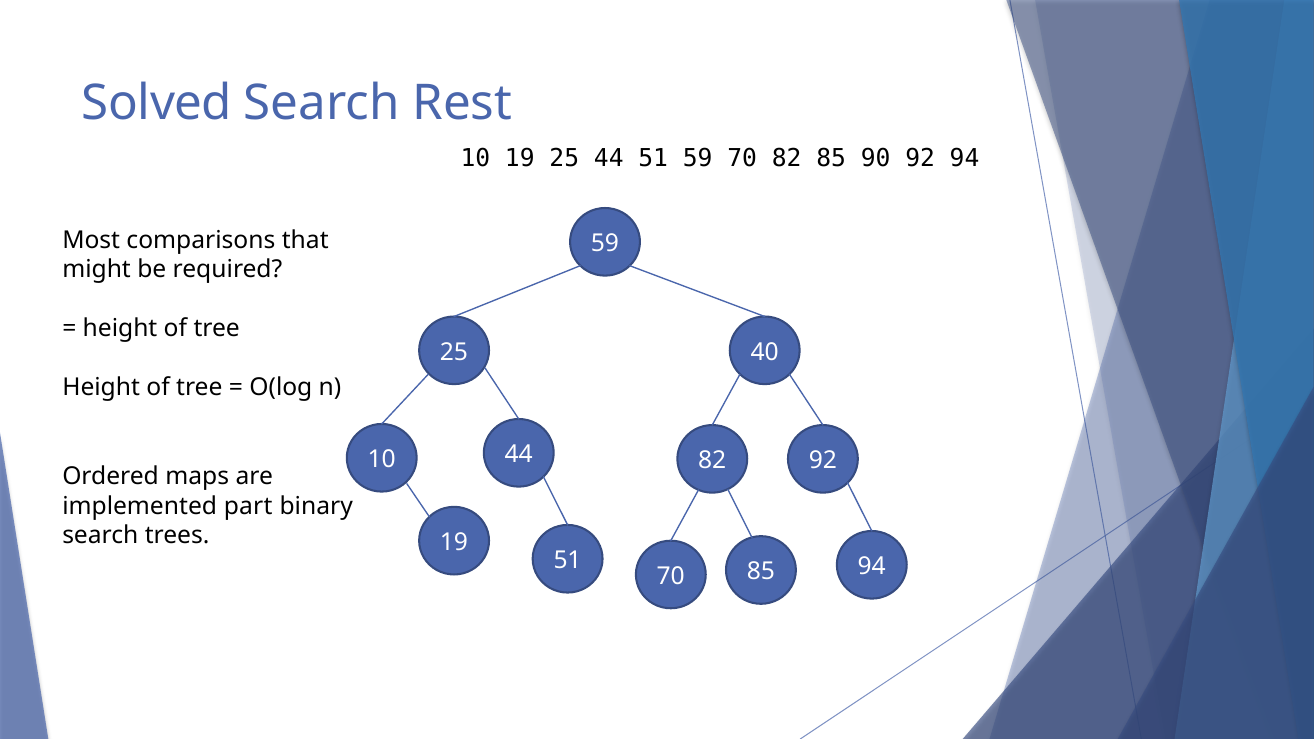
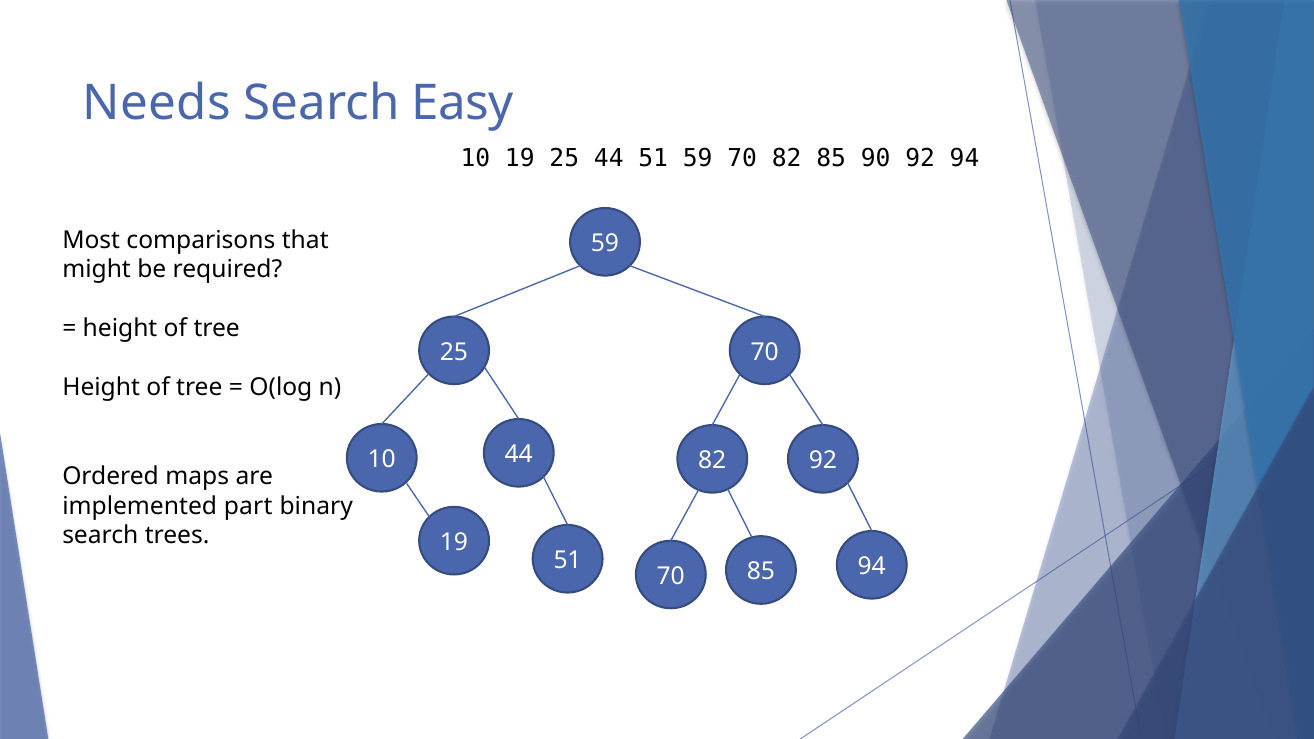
Solved: Solved -> Needs
Rest: Rest -> Easy
25 40: 40 -> 70
